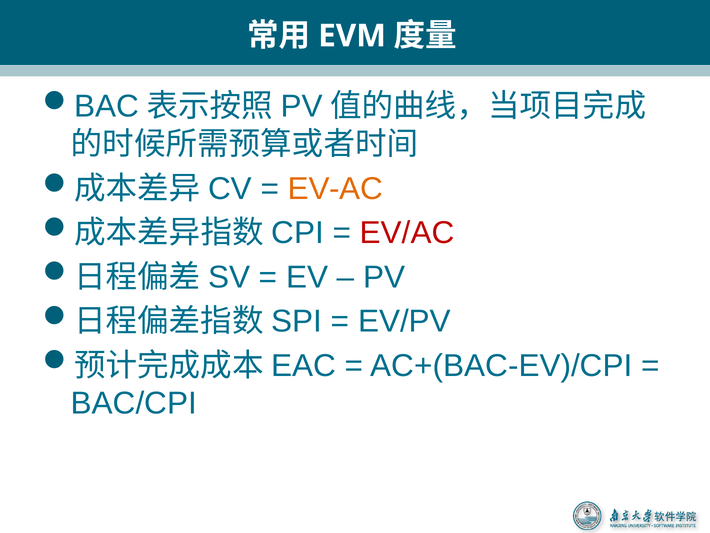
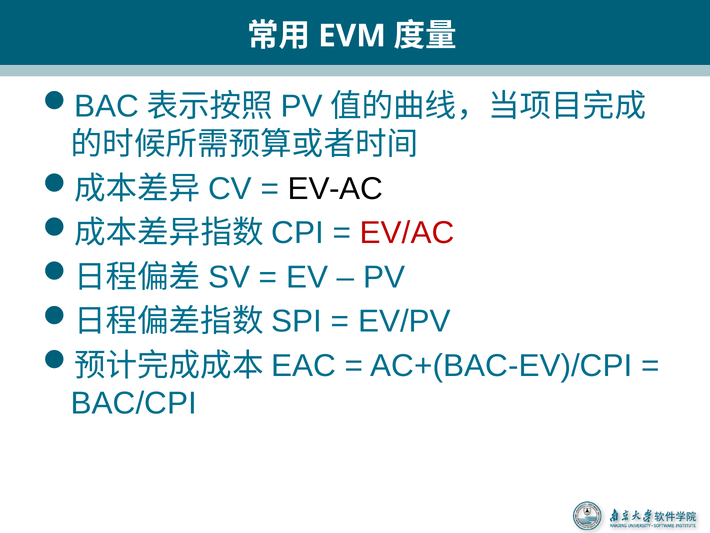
EV-AC colour: orange -> black
